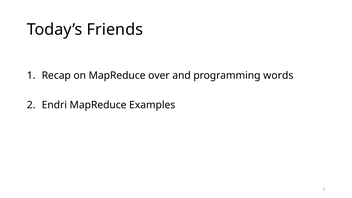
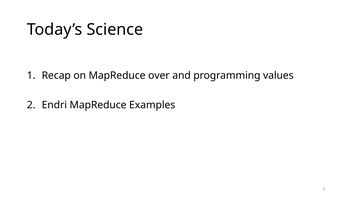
Friends: Friends -> Science
words: words -> values
